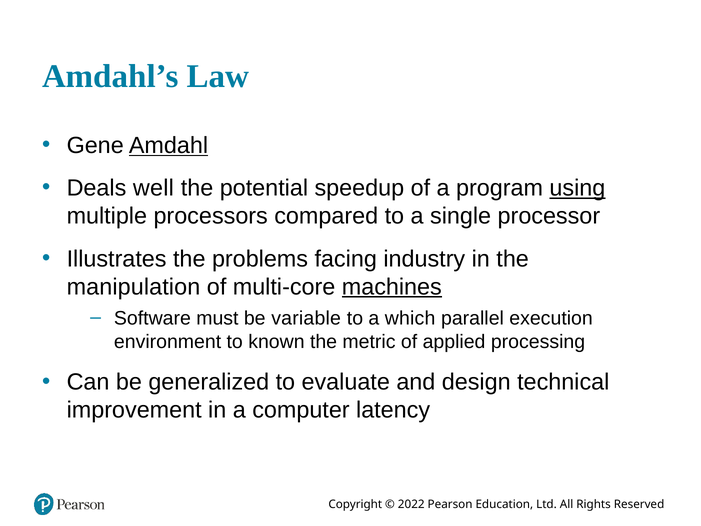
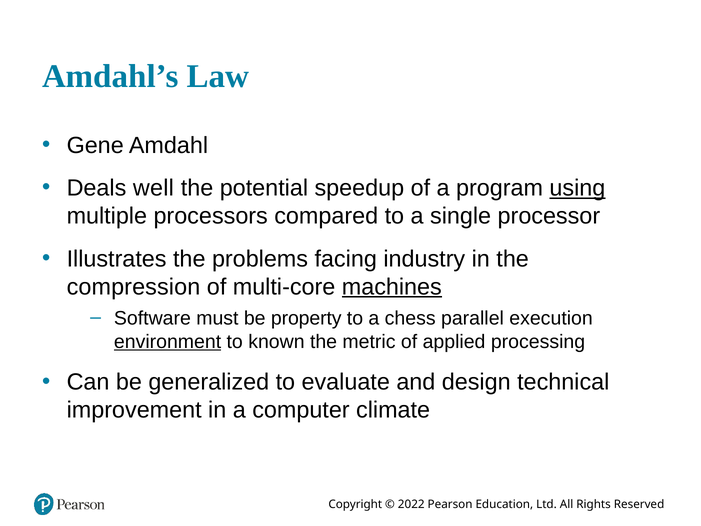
Amdahl underline: present -> none
manipulation: manipulation -> compression
variable: variable -> property
which: which -> chess
environment underline: none -> present
latency: latency -> climate
